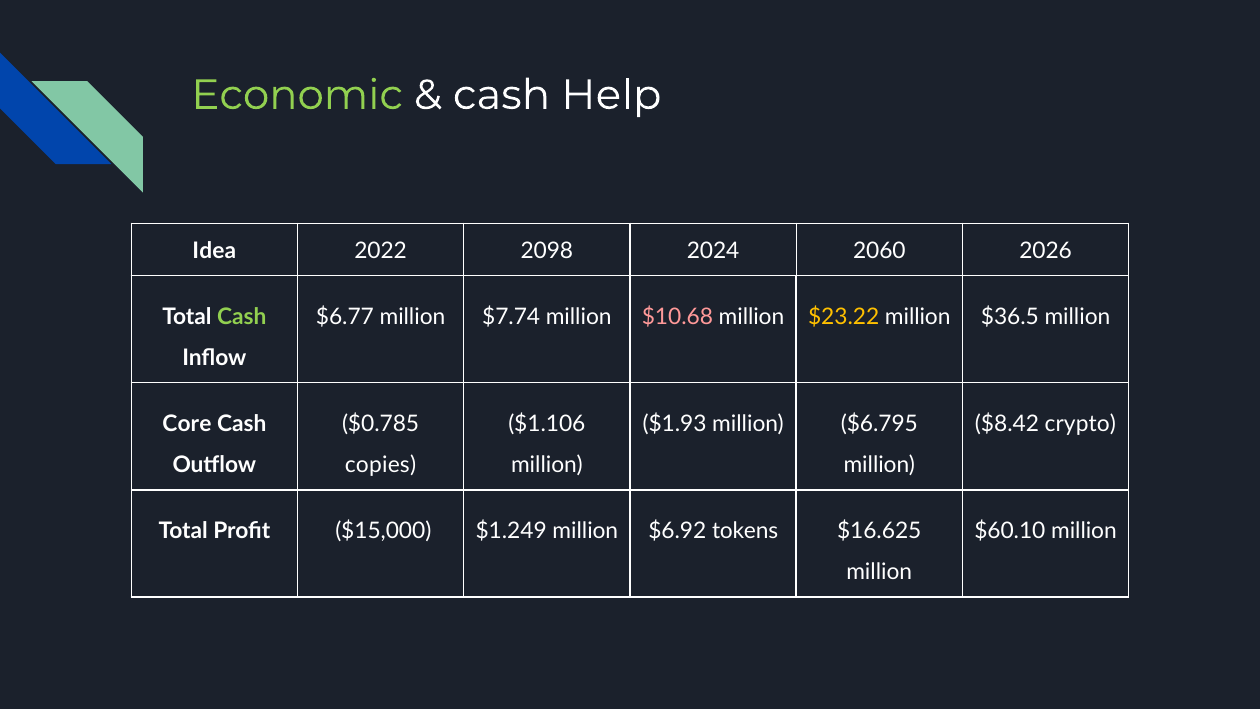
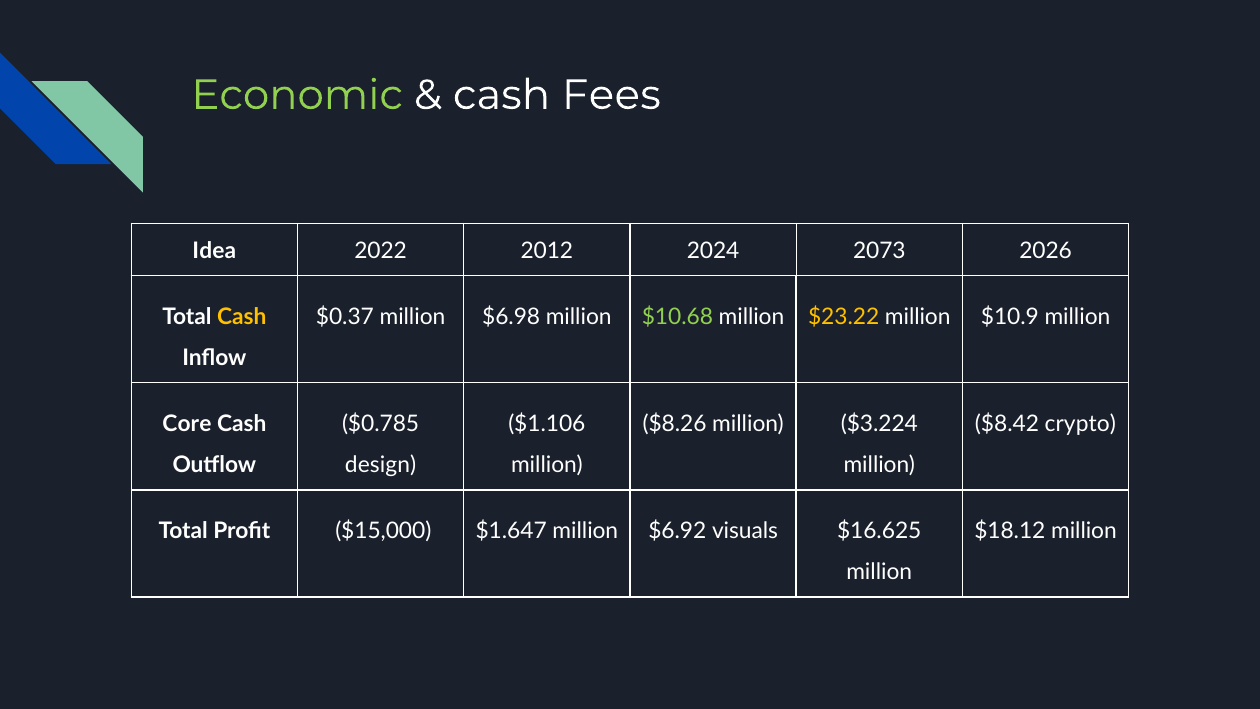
Help: Help -> Fees
2098: 2098 -> 2012
2060: 2060 -> 2073
Cash at (242, 317) colour: light green -> yellow
$6.77: $6.77 -> $0.37
$7.74: $7.74 -> $6.98
$10.68 colour: pink -> light green
$36.5: $36.5 -> $10.9
$1.93: $1.93 -> $8.26
$6.795: $6.795 -> $3.224
copies: copies -> design
$1.249: $1.249 -> $1.647
tokens: tokens -> visuals
$60.10: $60.10 -> $18.12
